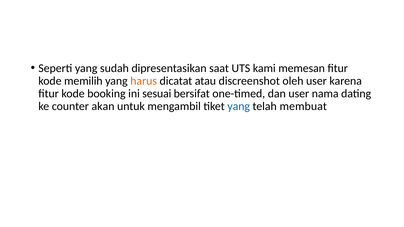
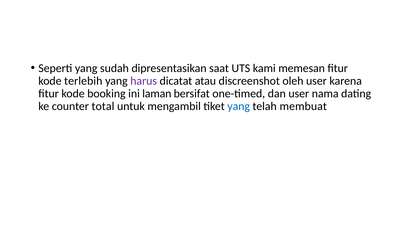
memilih: memilih -> terlebih
harus colour: orange -> purple
sesuai: sesuai -> laman
akan: akan -> total
